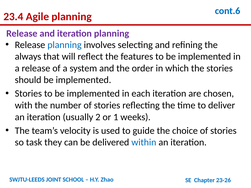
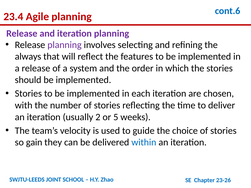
planning at (65, 45) colour: blue -> purple
1: 1 -> 5
task: task -> gain
